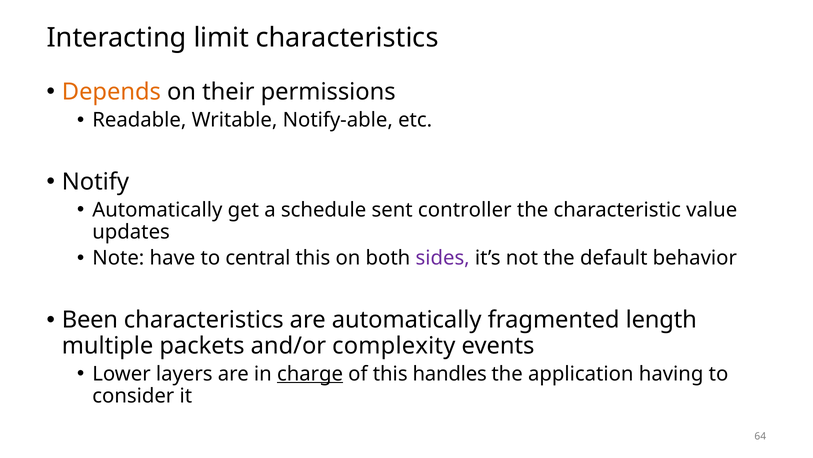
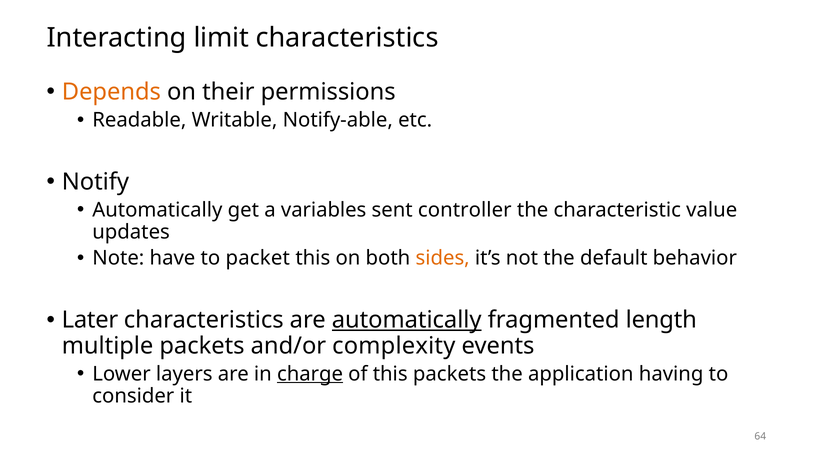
schedule: schedule -> variables
central: central -> packet
sides colour: purple -> orange
Been: Been -> Later
automatically at (407, 320) underline: none -> present
this handles: handles -> packets
